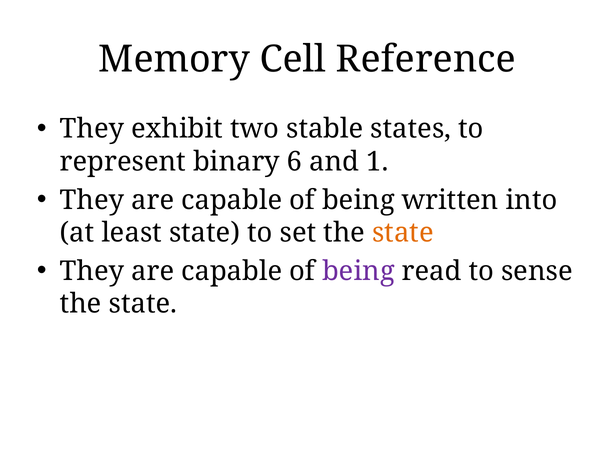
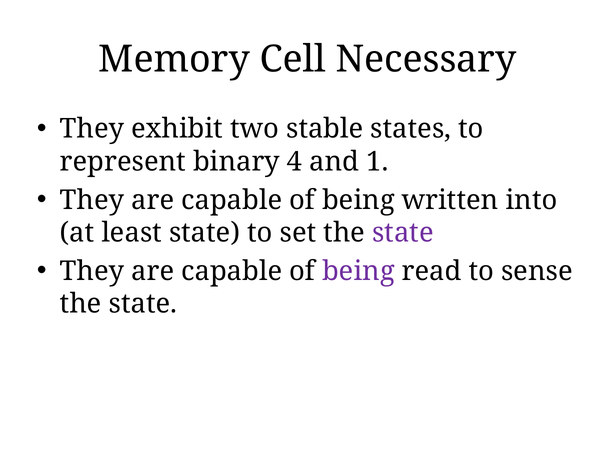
Reference: Reference -> Necessary
6: 6 -> 4
state at (403, 233) colour: orange -> purple
